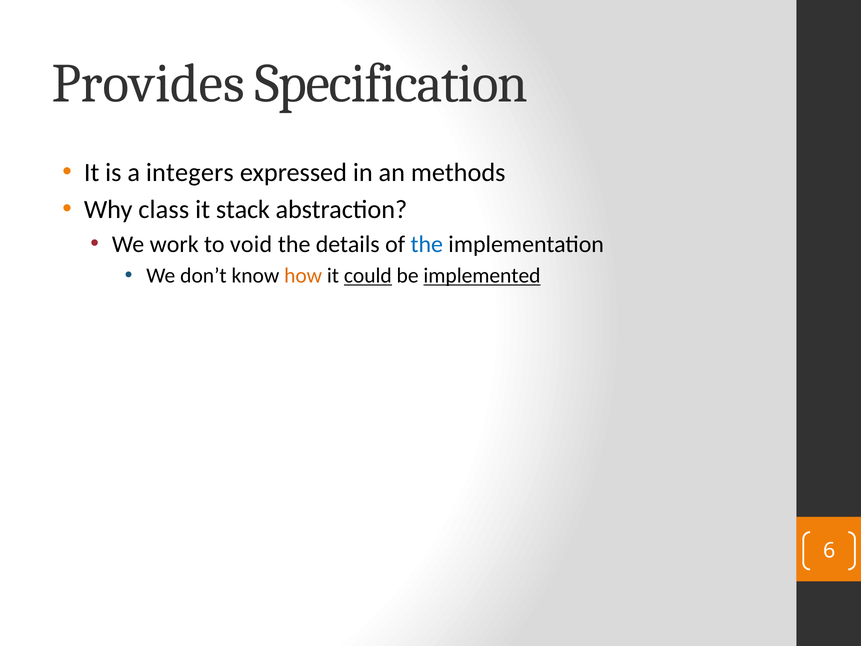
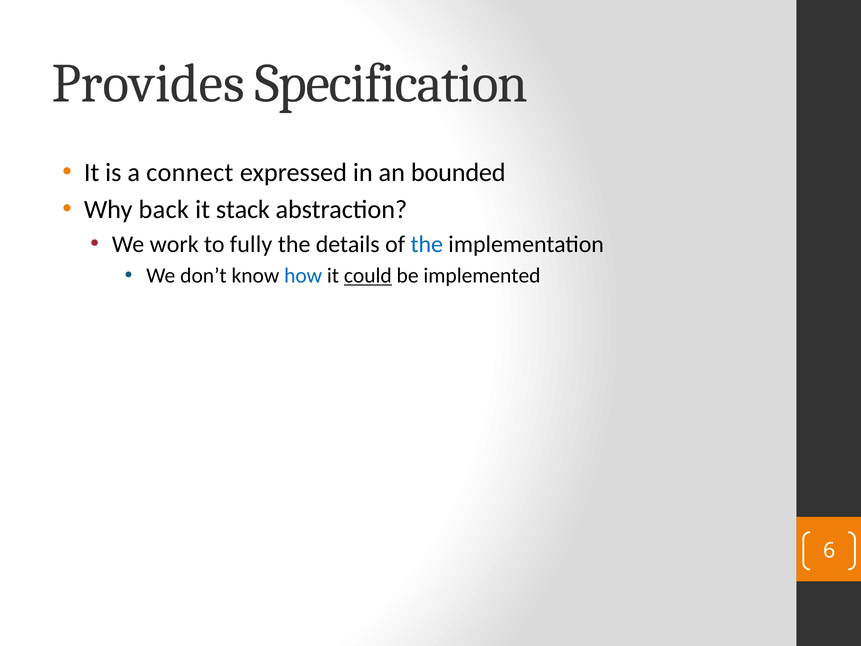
integers: integers -> connect
methods: methods -> bounded
class: class -> back
void: void -> fully
how colour: orange -> blue
implemented underline: present -> none
